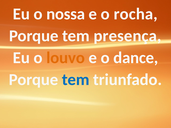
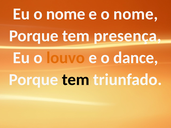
Eu o nossa: nossa -> nome
e o rocha: rocha -> nome
tem at (76, 80) colour: blue -> black
